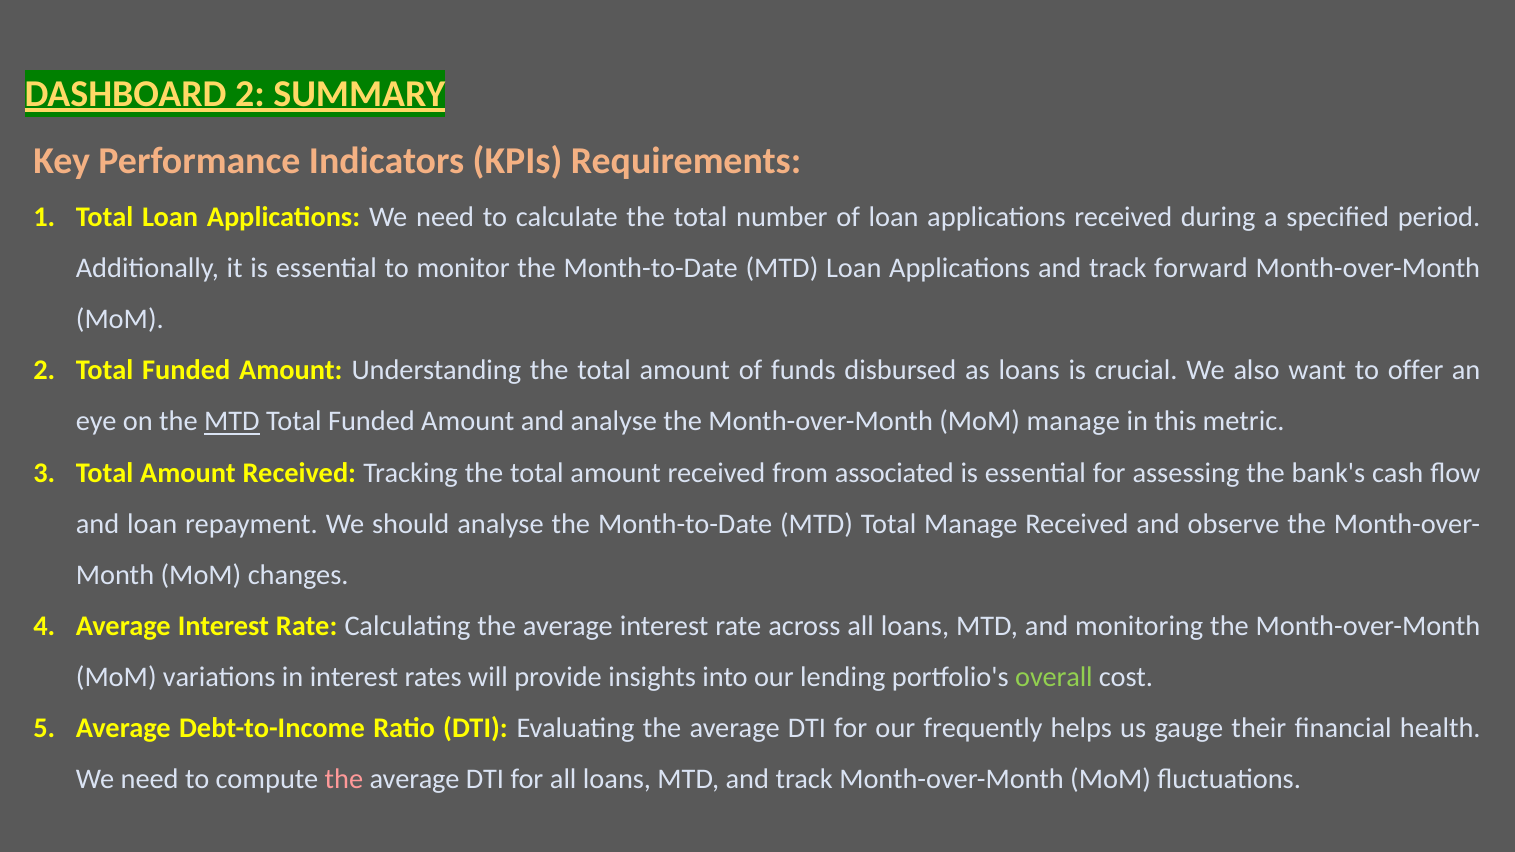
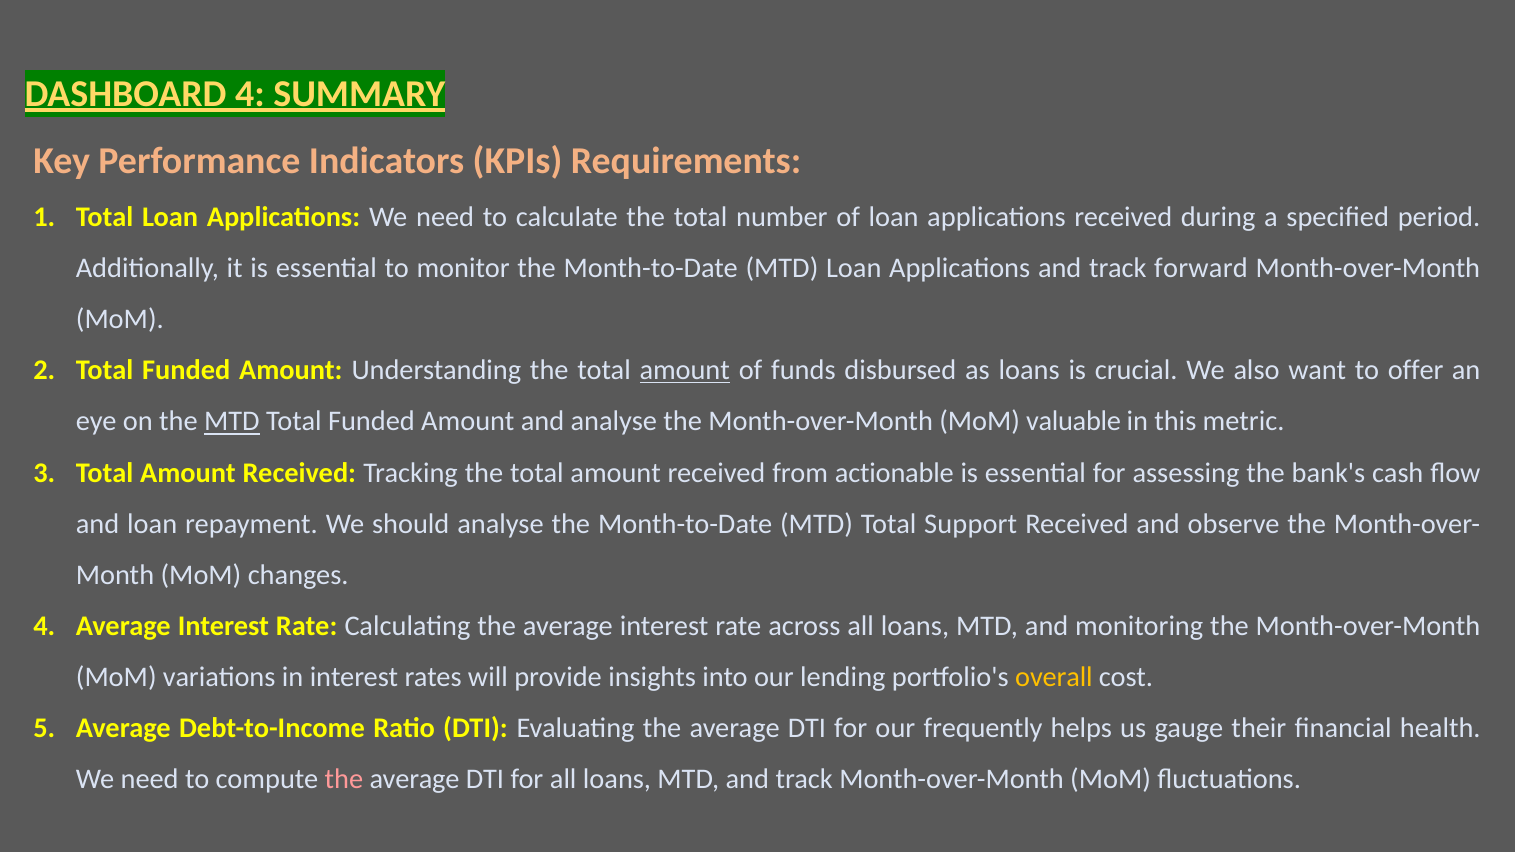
DASHBOARD 2: 2 -> 4
amount at (685, 371) underline: none -> present
MoM manage: manage -> valuable
associated: associated -> actionable
Total Manage: Manage -> Support
overall colour: light green -> yellow
